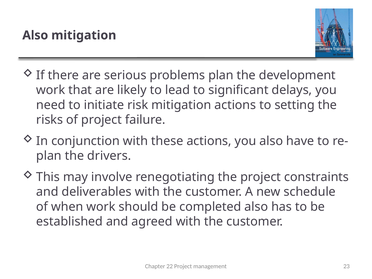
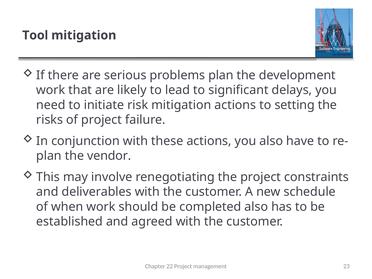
Also at (35, 35): Also -> Tool
drivers: drivers -> vendor
